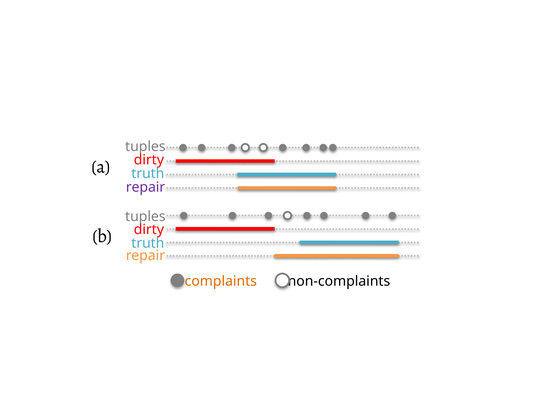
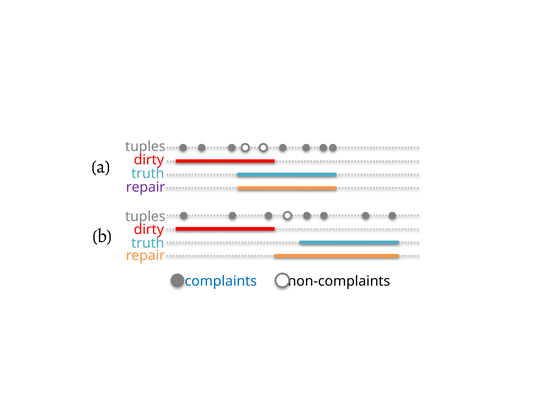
complaints colour: orange -> blue
